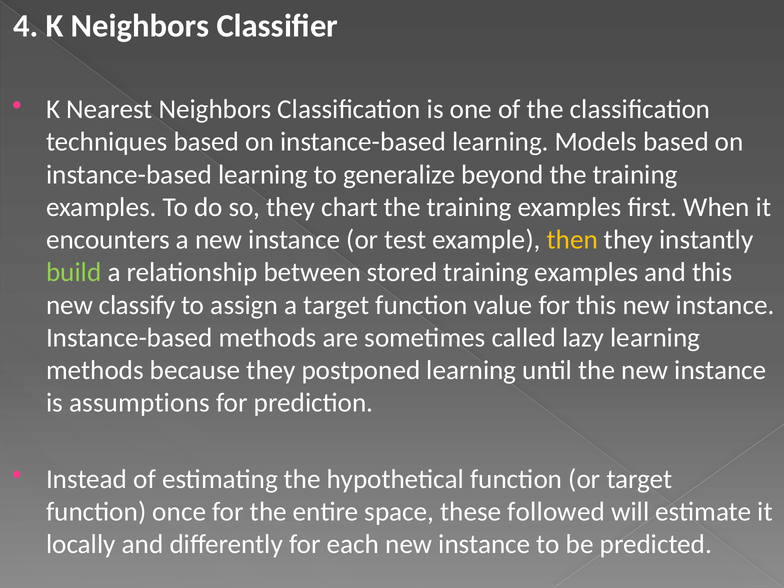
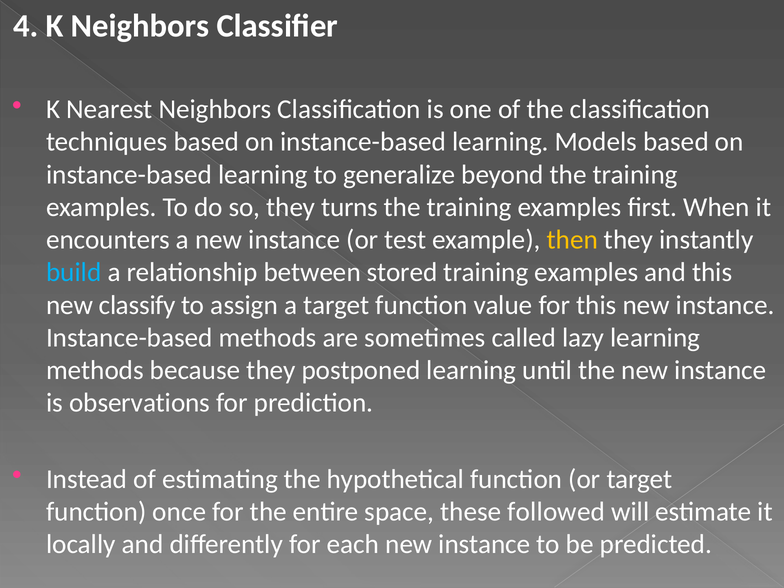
chart: chart -> turns
build colour: light green -> light blue
assumptions: assumptions -> observations
